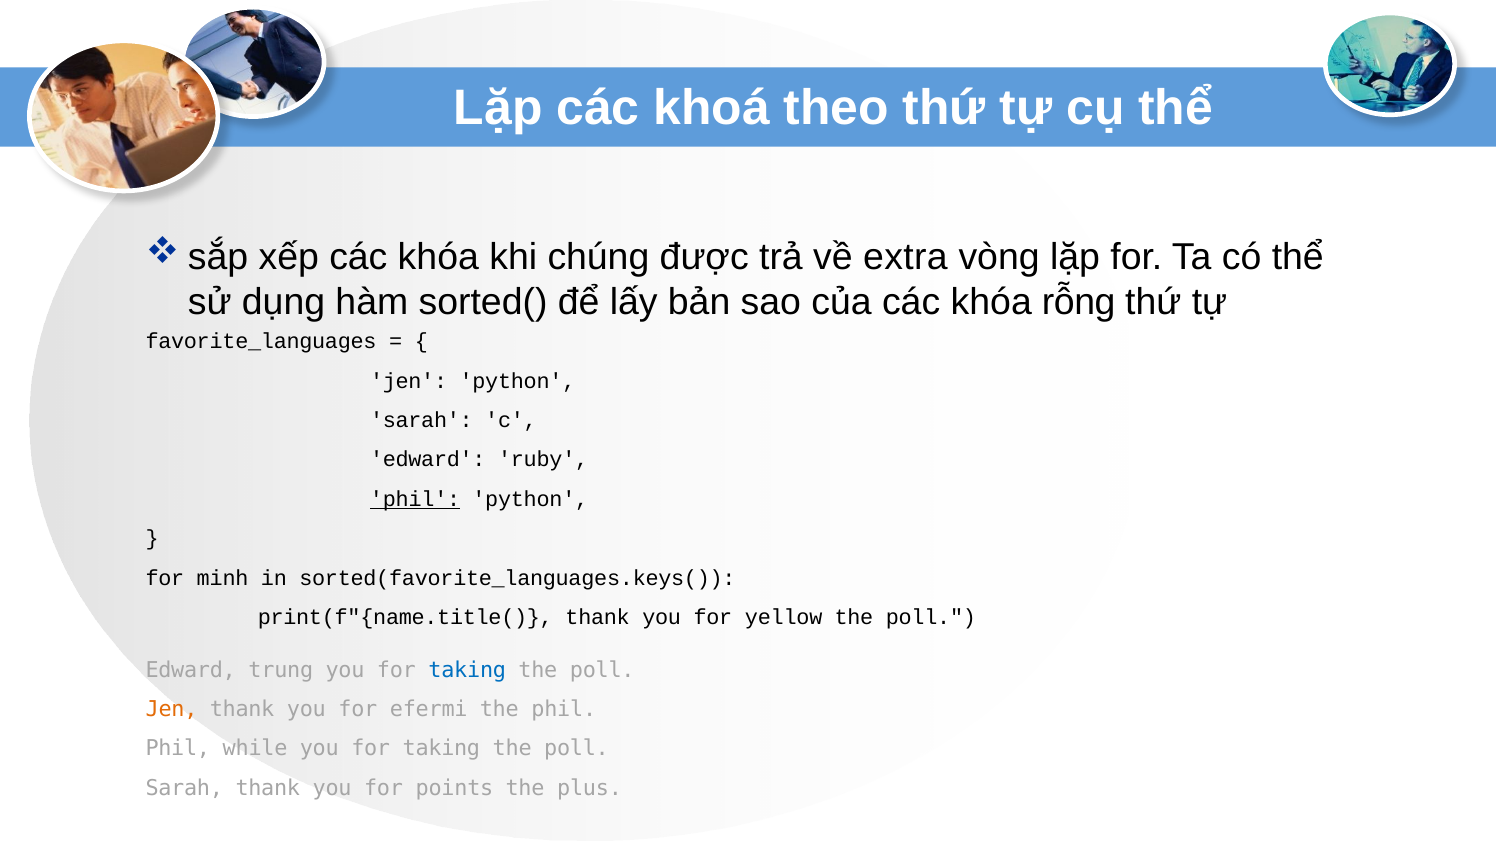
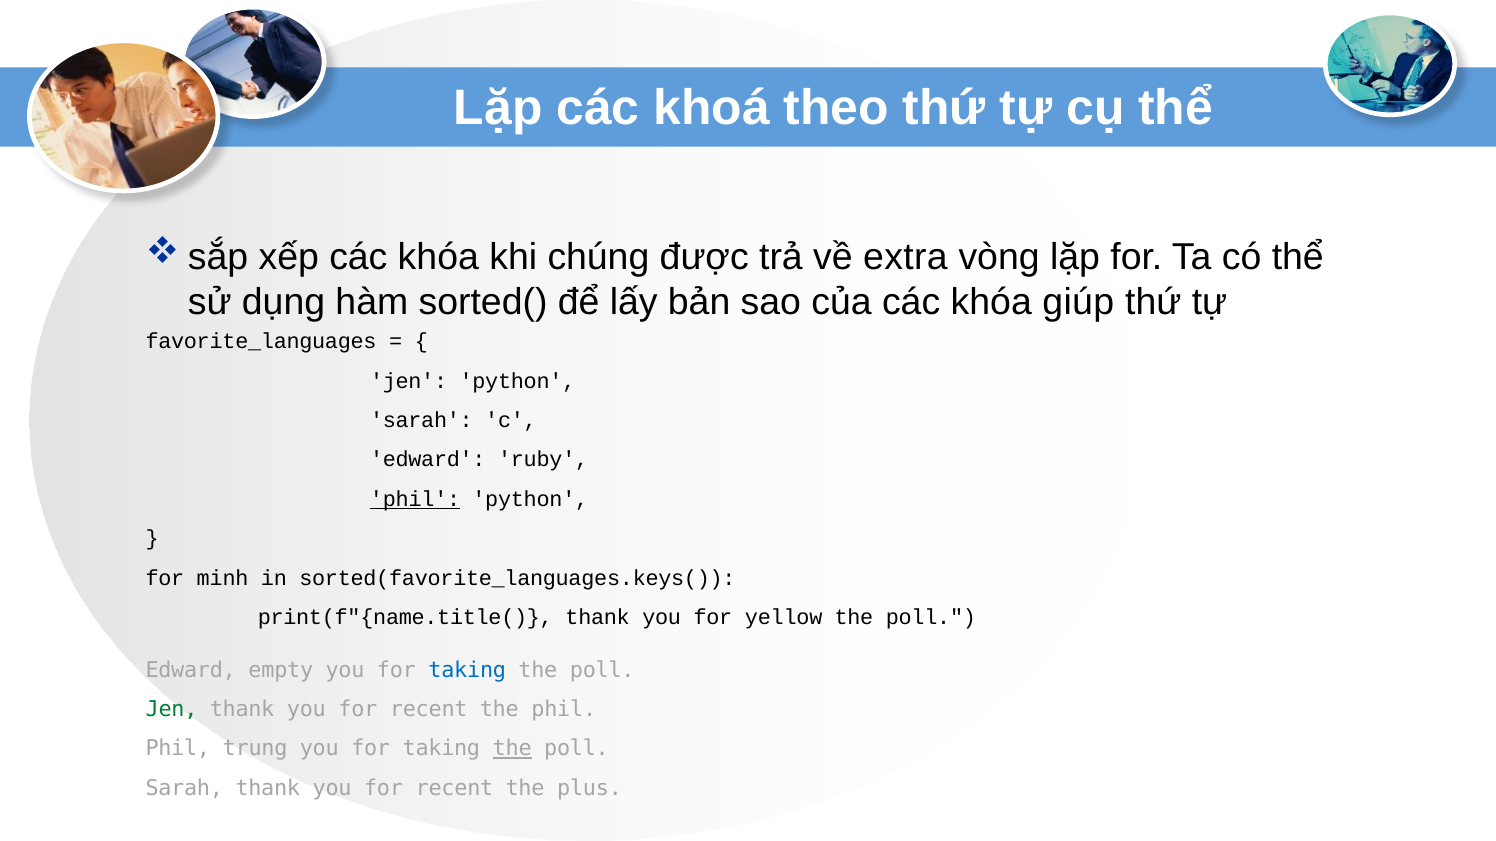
rỗng: rỗng -> giúp
trung: trung -> empty
Jen at (172, 710) colour: orange -> green
efermi at (429, 710): efermi -> recent
while: while -> trung
the at (512, 749) underline: none -> present
points at (454, 789): points -> recent
